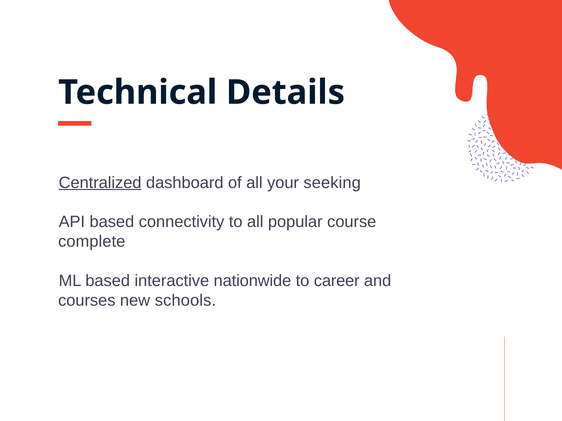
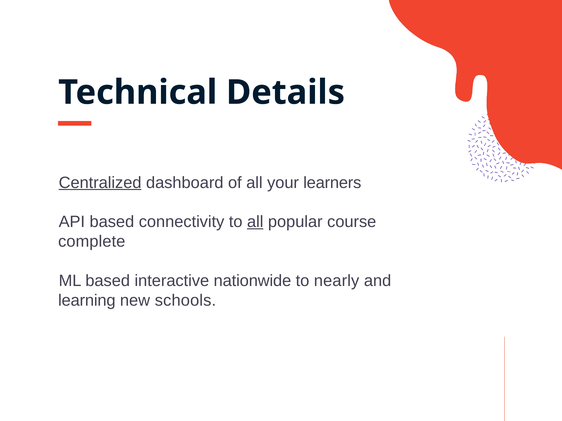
seeking: seeking -> learners
all at (255, 222) underline: none -> present
career: career -> nearly
courses: courses -> learning
